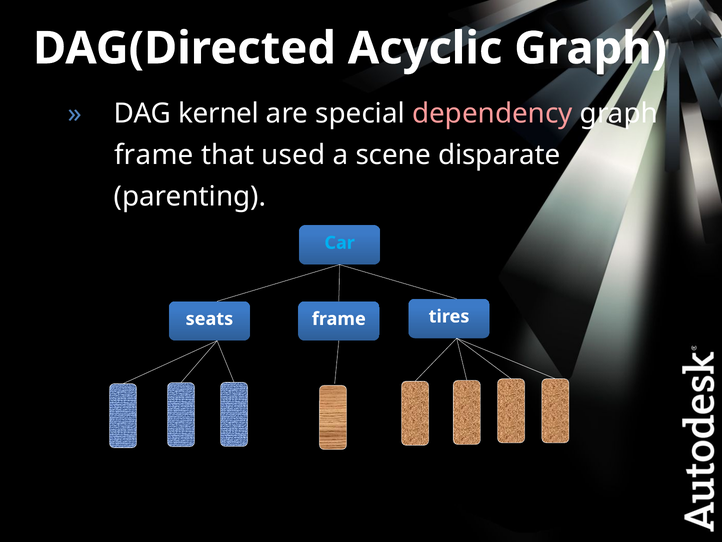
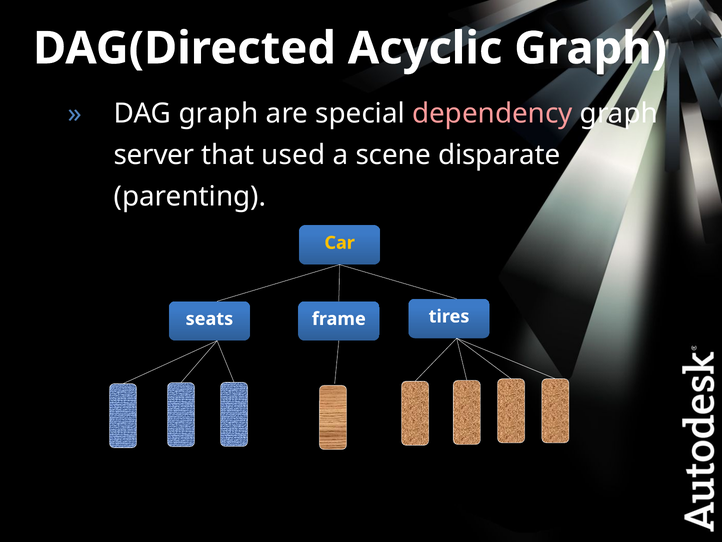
DAG kernel: kernel -> graph
frame at (154, 155): frame -> server
Car colour: light blue -> yellow
